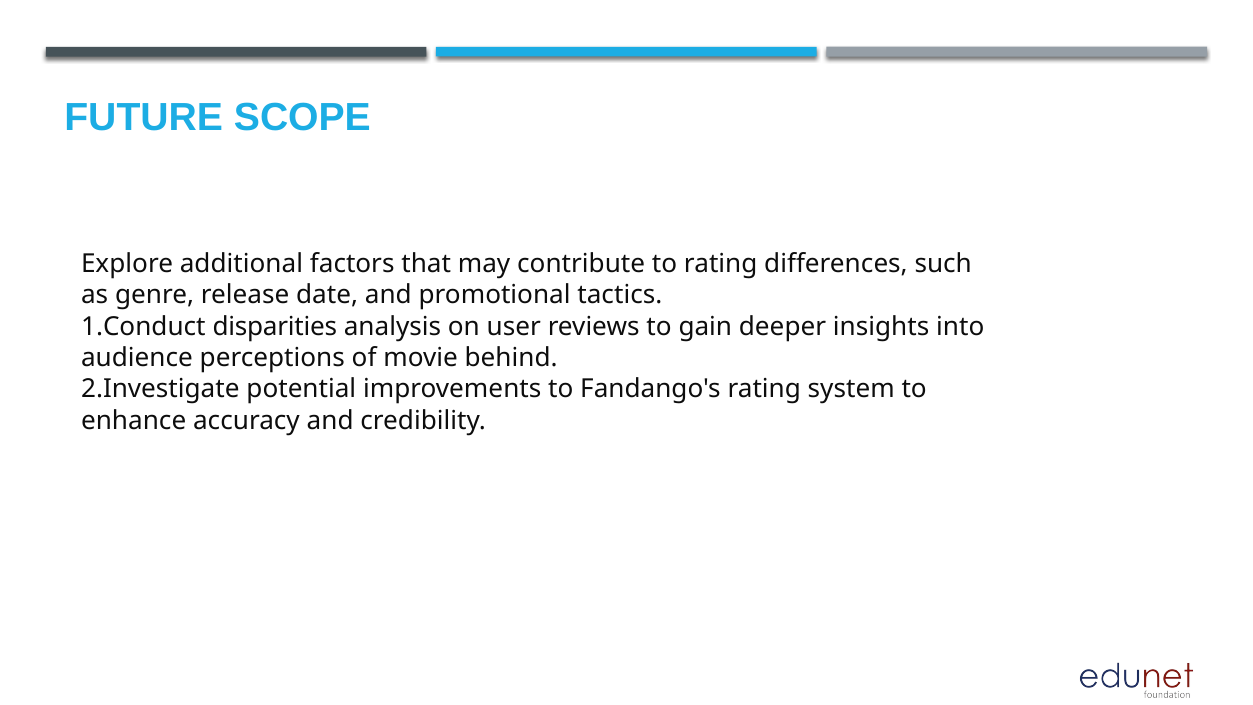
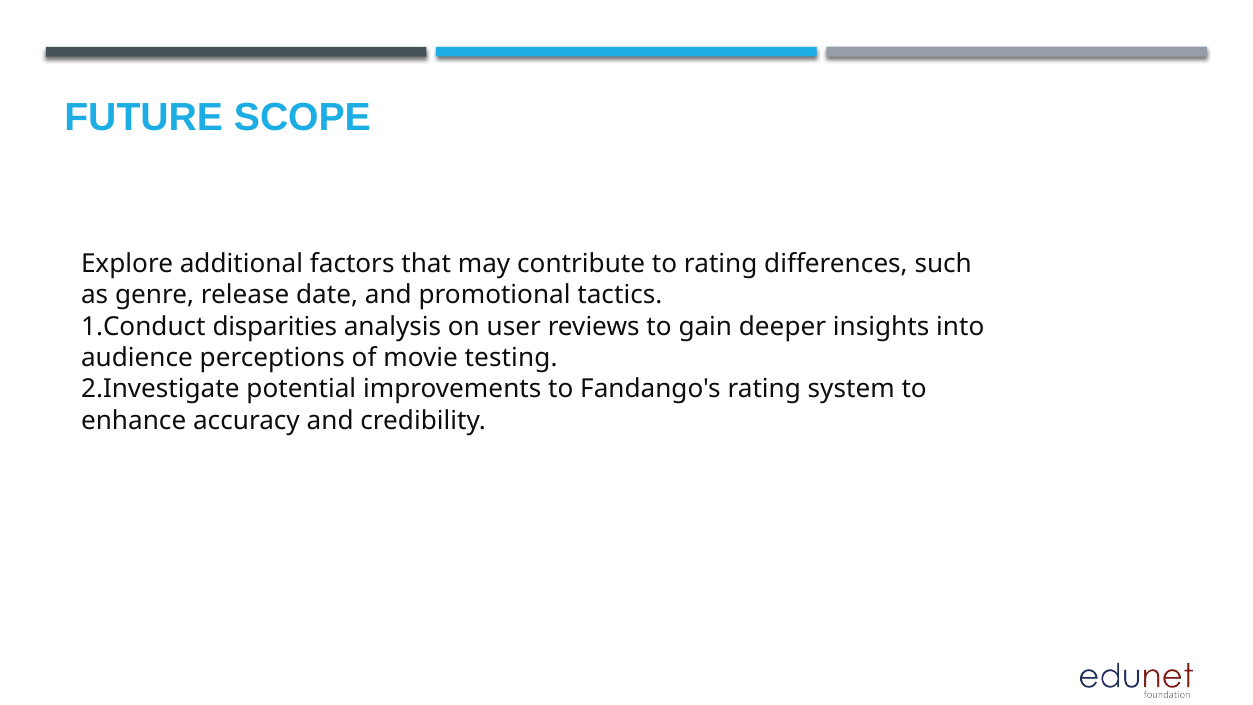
behind: behind -> testing
